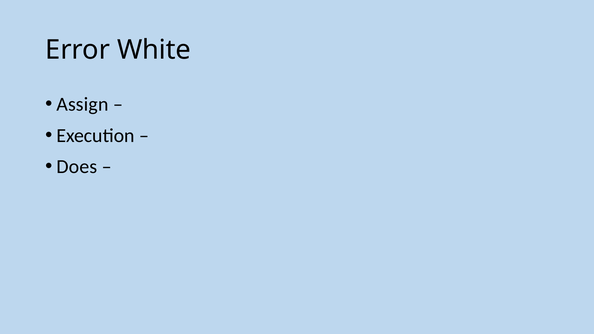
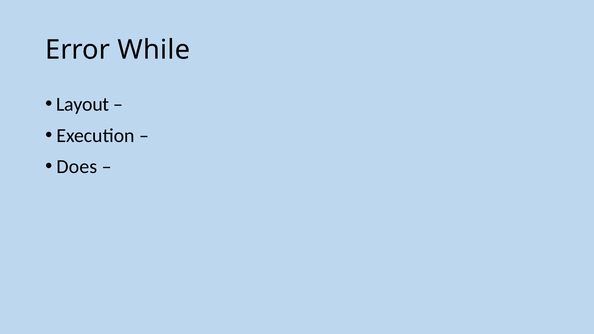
White: White -> While
Assign: Assign -> Layout
